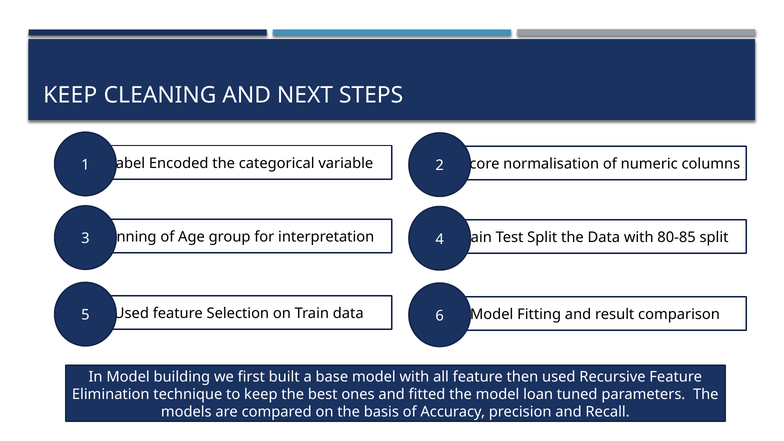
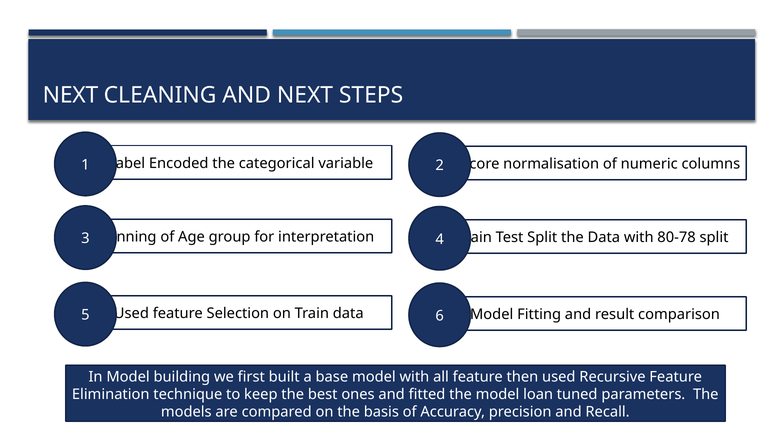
KEEP at (70, 95): KEEP -> NEXT
80-85: 80-85 -> 80-78
